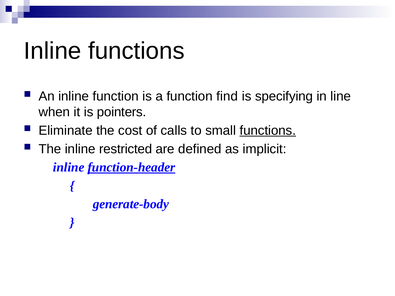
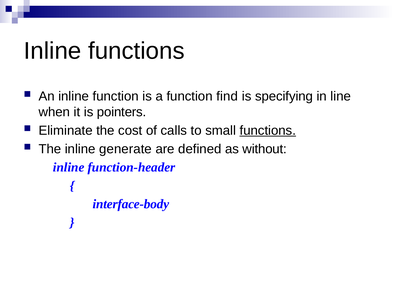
restricted: restricted -> generate
implicit: implicit -> without
function-header underline: present -> none
generate-body: generate-body -> interface-body
